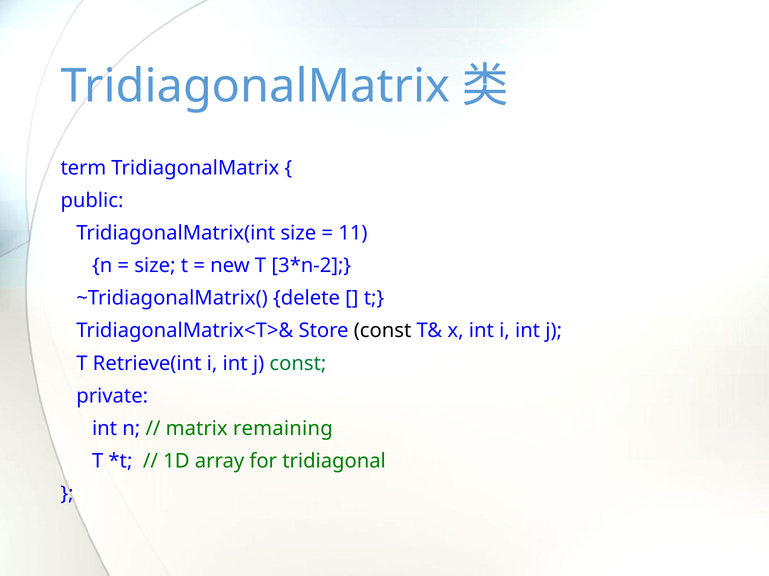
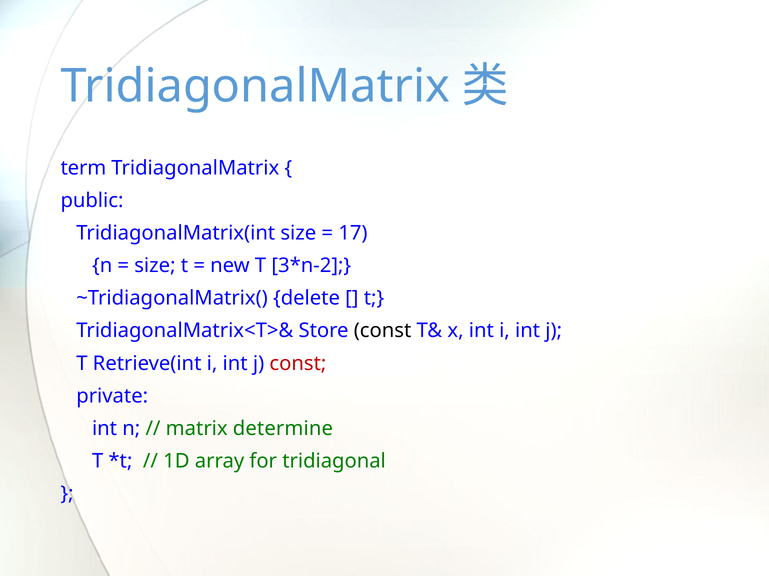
11: 11 -> 17
const at (298, 364) colour: green -> red
remaining: remaining -> determine
